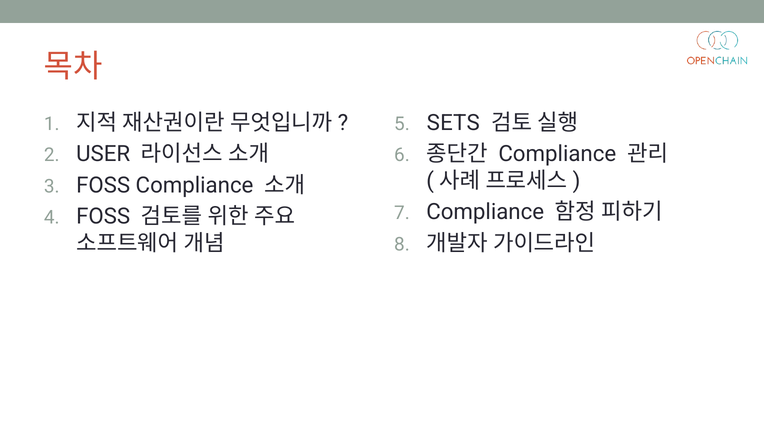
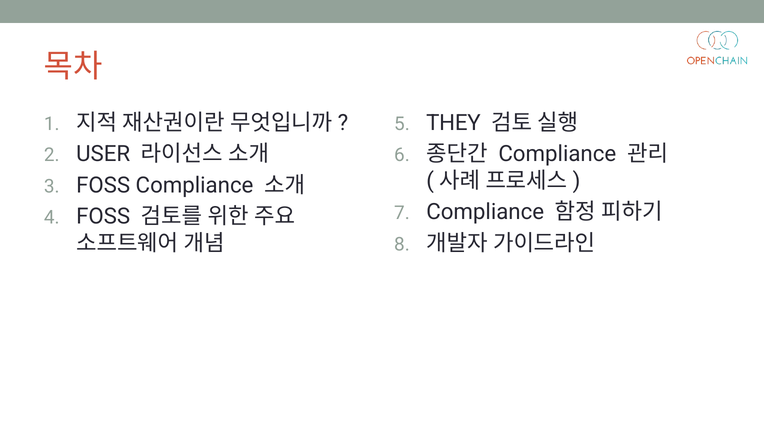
SETS: SETS -> THEY
